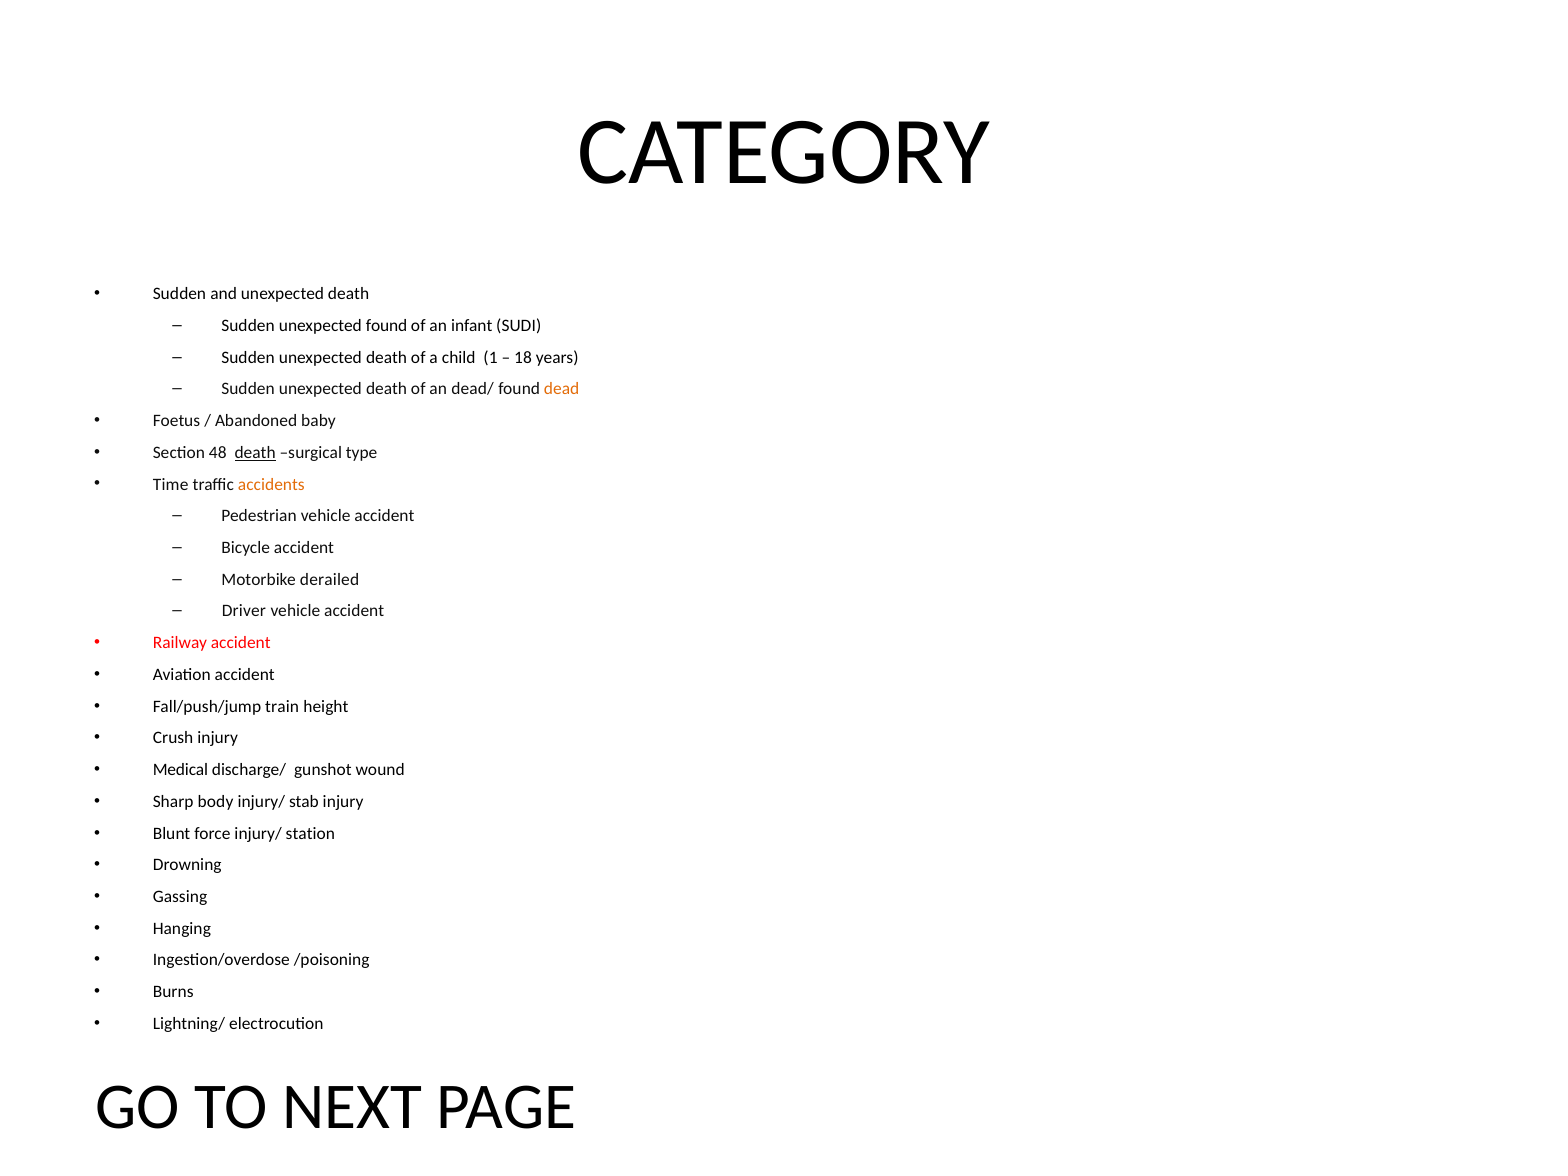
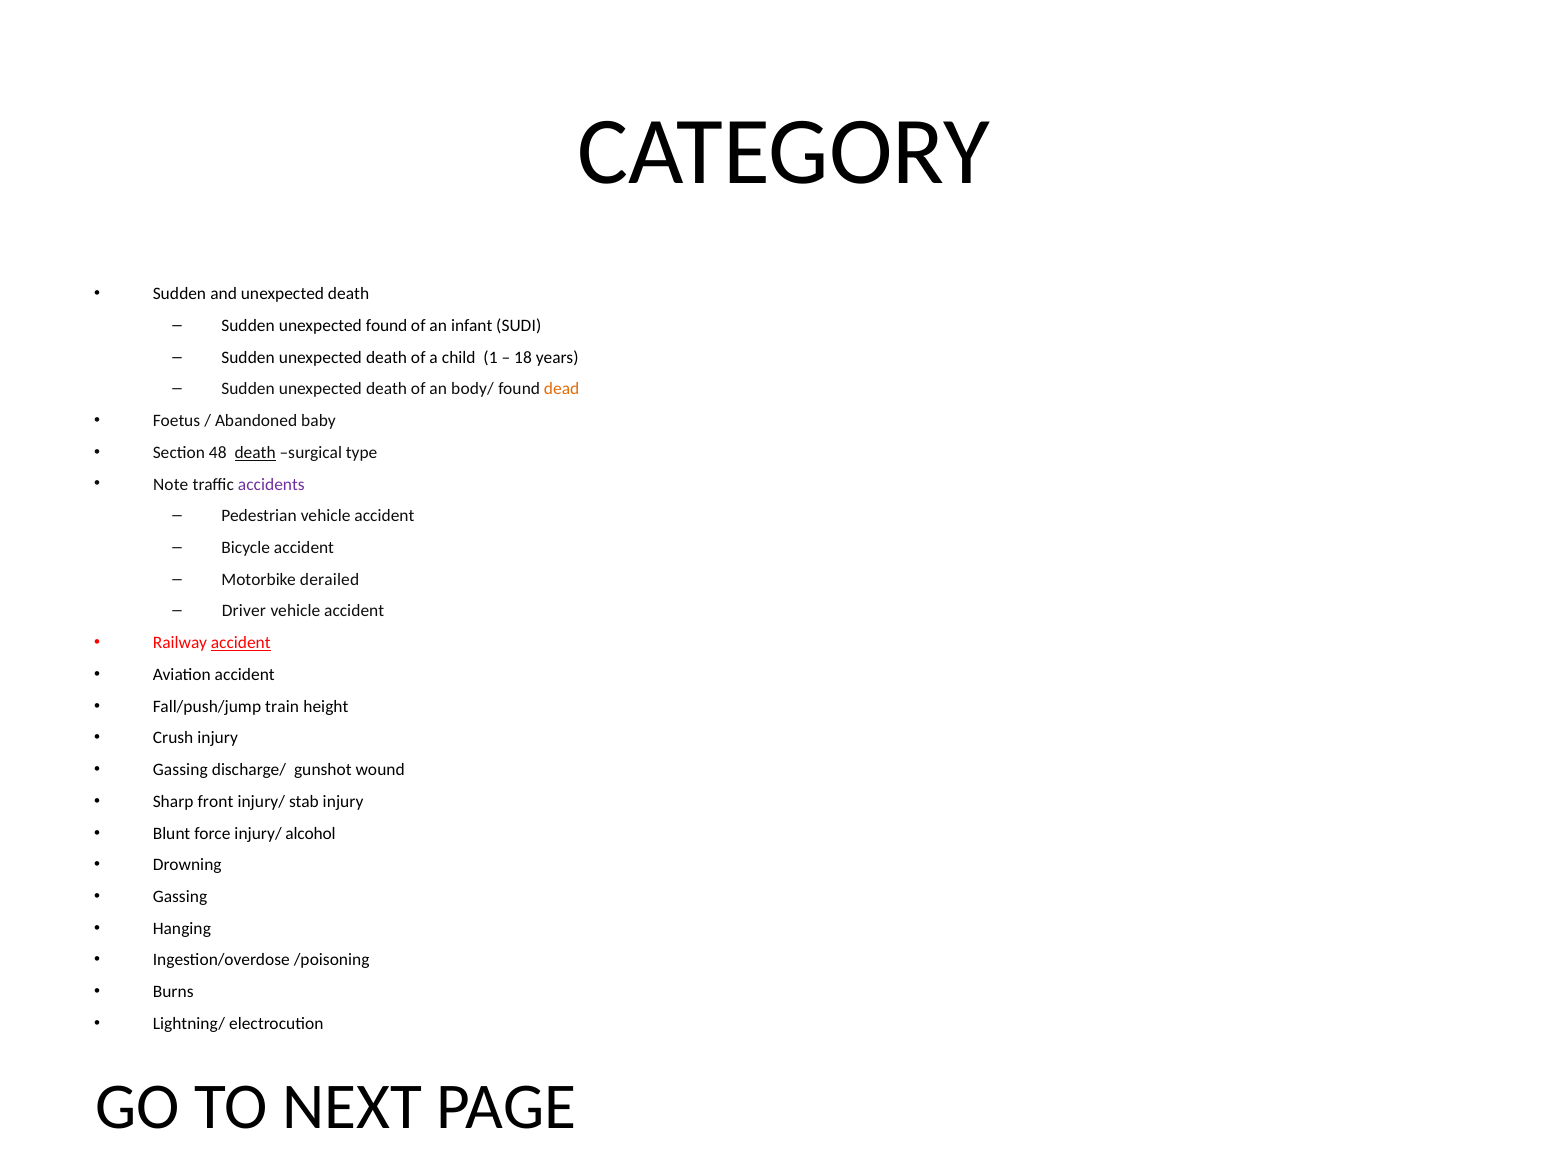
dead/: dead/ -> body/
Time: Time -> Note
accidents colour: orange -> purple
accident at (241, 643) underline: none -> present
Medical at (180, 770): Medical -> Gassing
body: body -> front
station: station -> alcohol
